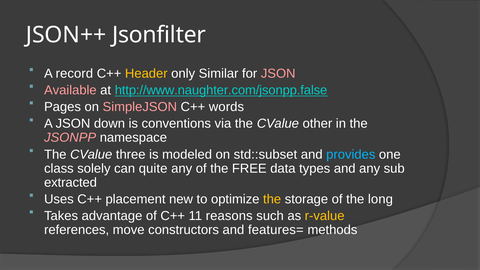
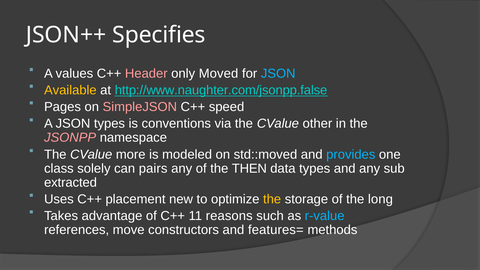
Jsonfilter: Jsonfilter -> Specifies
record: record -> values
Header colour: yellow -> pink
Similar: Similar -> Moved
JSON at (278, 73) colour: pink -> light blue
Available colour: pink -> yellow
words: words -> speed
JSON down: down -> types
three: three -> more
std::subset: std::subset -> std::moved
quite: quite -> pairs
FREE: FREE -> THEN
r-value colour: yellow -> light blue
